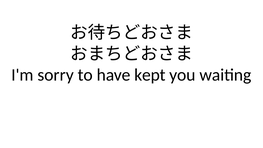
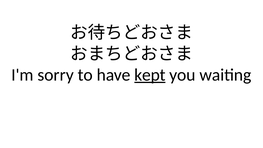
kept underline: none -> present
